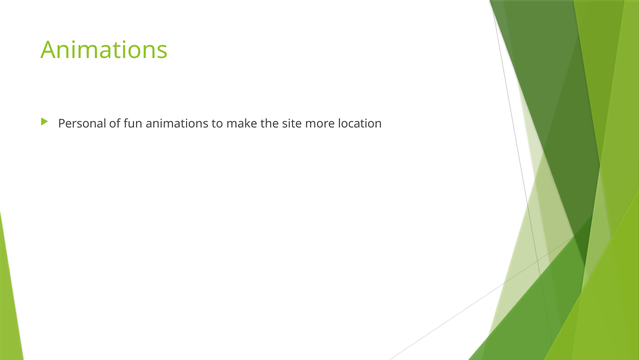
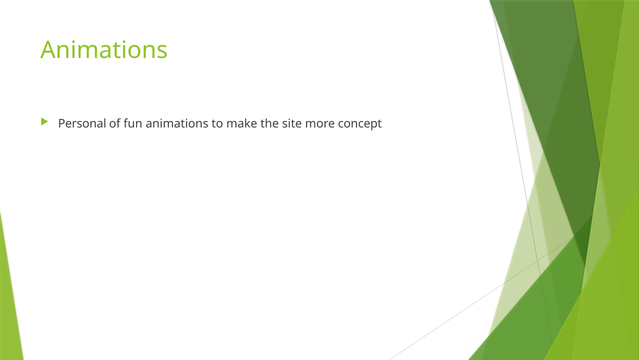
location: location -> concept
